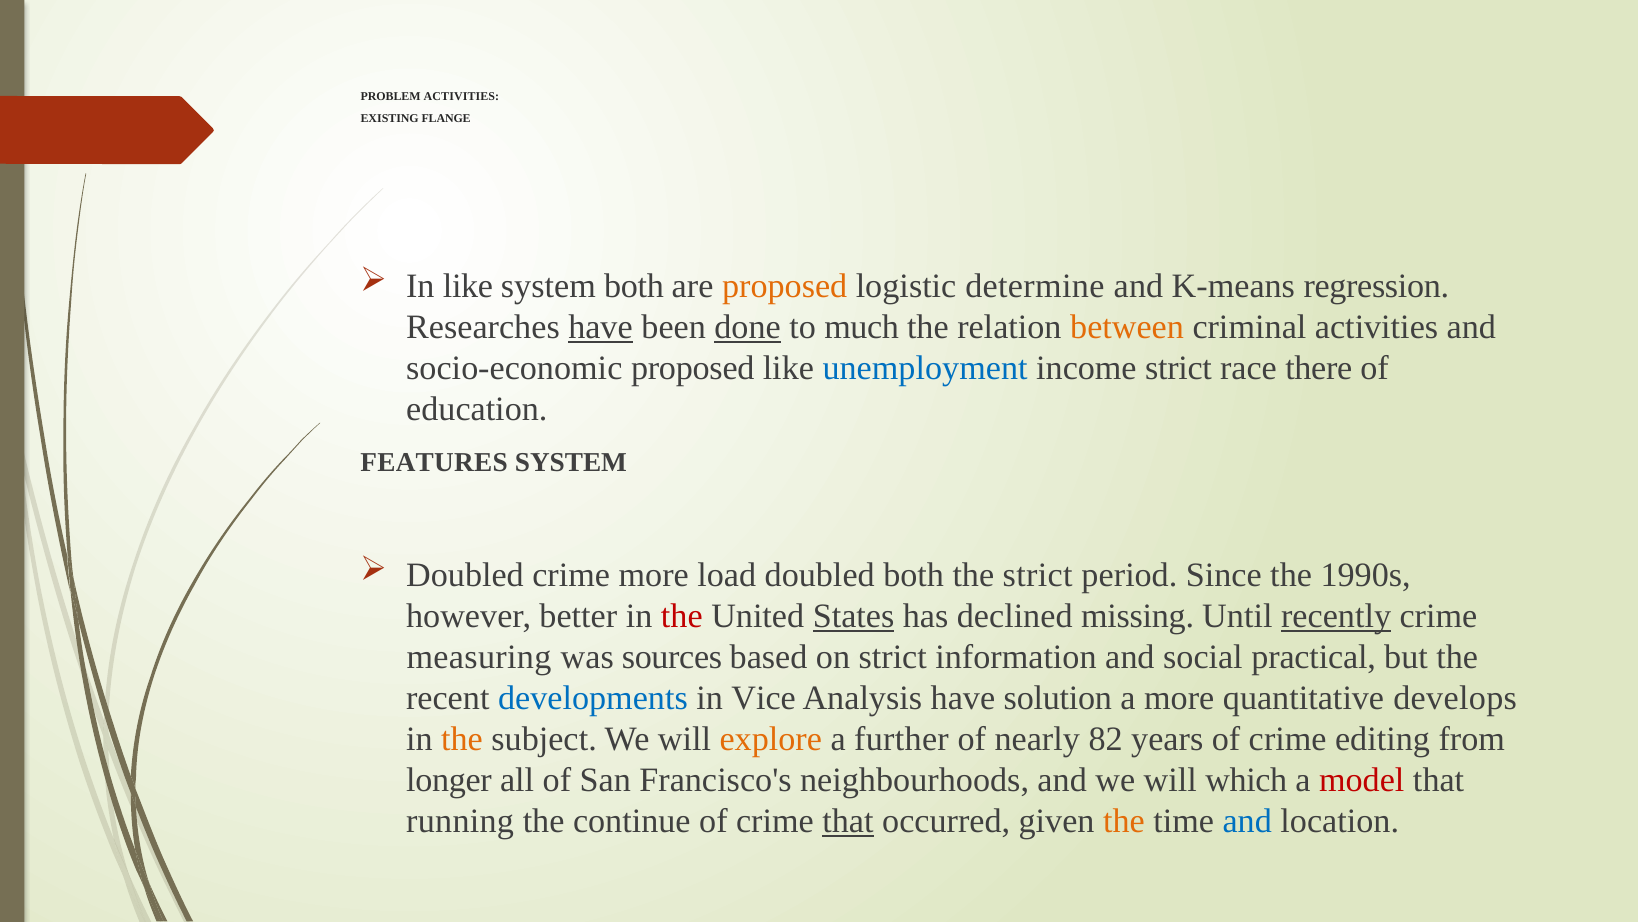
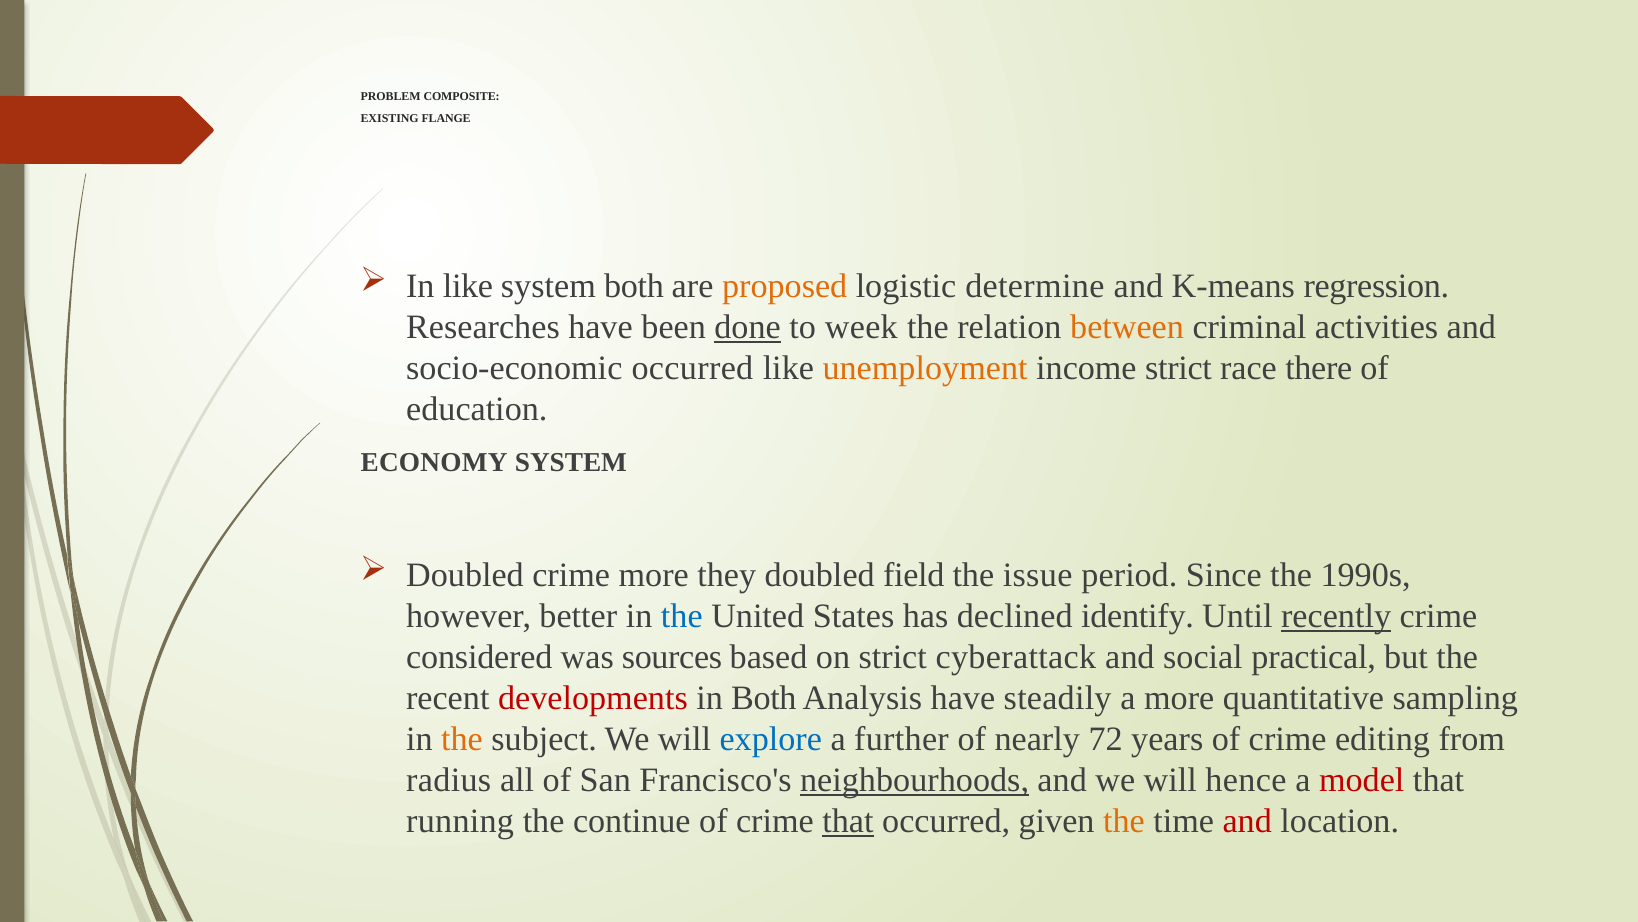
PROBLEM ACTIVITIES: ACTIVITIES -> COMPOSITE
have at (600, 327) underline: present -> none
much: much -> week
socio-economic proposed: proposed -> occurred
unemployment colour: blue -> orange
FEATURES: FEATURES -> ECONOMY
load: load -> they
doubled both: both -> field
the strict: strict -> issue
the at (682, 616) colour: red -> blue
States underline: present -> none
missing: missing -> identify
measuring: measuring -> considered
information: information -> cyberattack
developments colour: blue -> red
in Vice: Vice -> Both
solution: solution -> steadily
develops: develops -> sampling
explore colour: orange -> blue
82: 82 -> 72
longer: longer -> radius
neighbourhoods underline: none -> present
which: which -> hence
and at (1247, 820) colour: blue -> red
